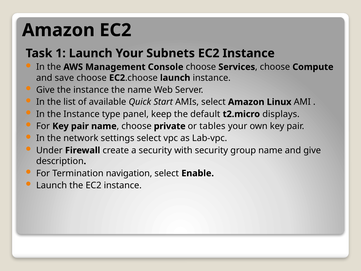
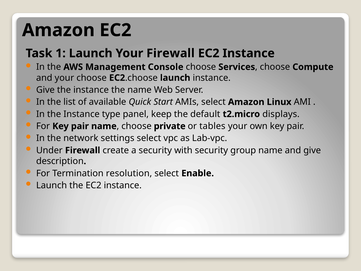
Your Subnets: Subnets -> Firewall
and save: save -> your
navigation: navigation -> resolution
